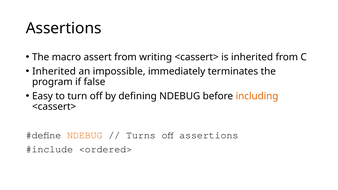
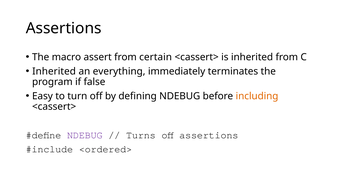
writing: writing -> certain
impossible: impossible -> everything
NDEBUG at (85, 135) colour: orange -> purple
